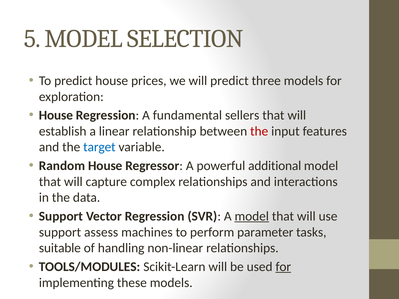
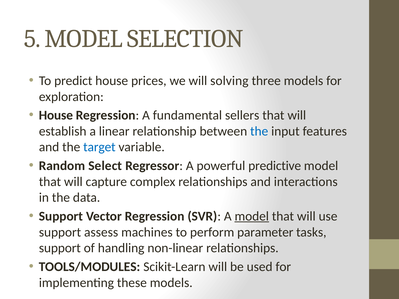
will predict: predict -> solving
the at (259, 131) colour: red -> blue
Random House: House -> Select
additional: additional -> predictive
suitable at (60, 248): suitable -> support
for at (283, 267) underline: present -> none
